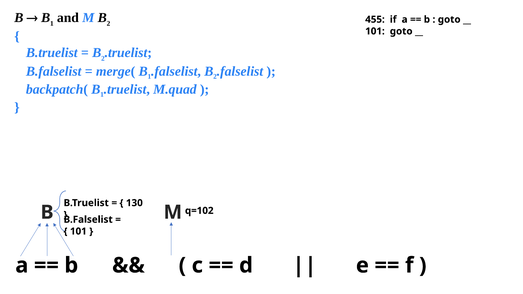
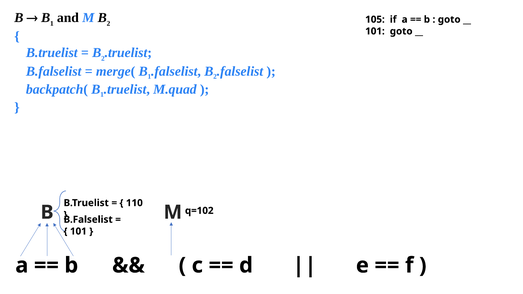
455: 455 -> 105
130: 130 -> 110
